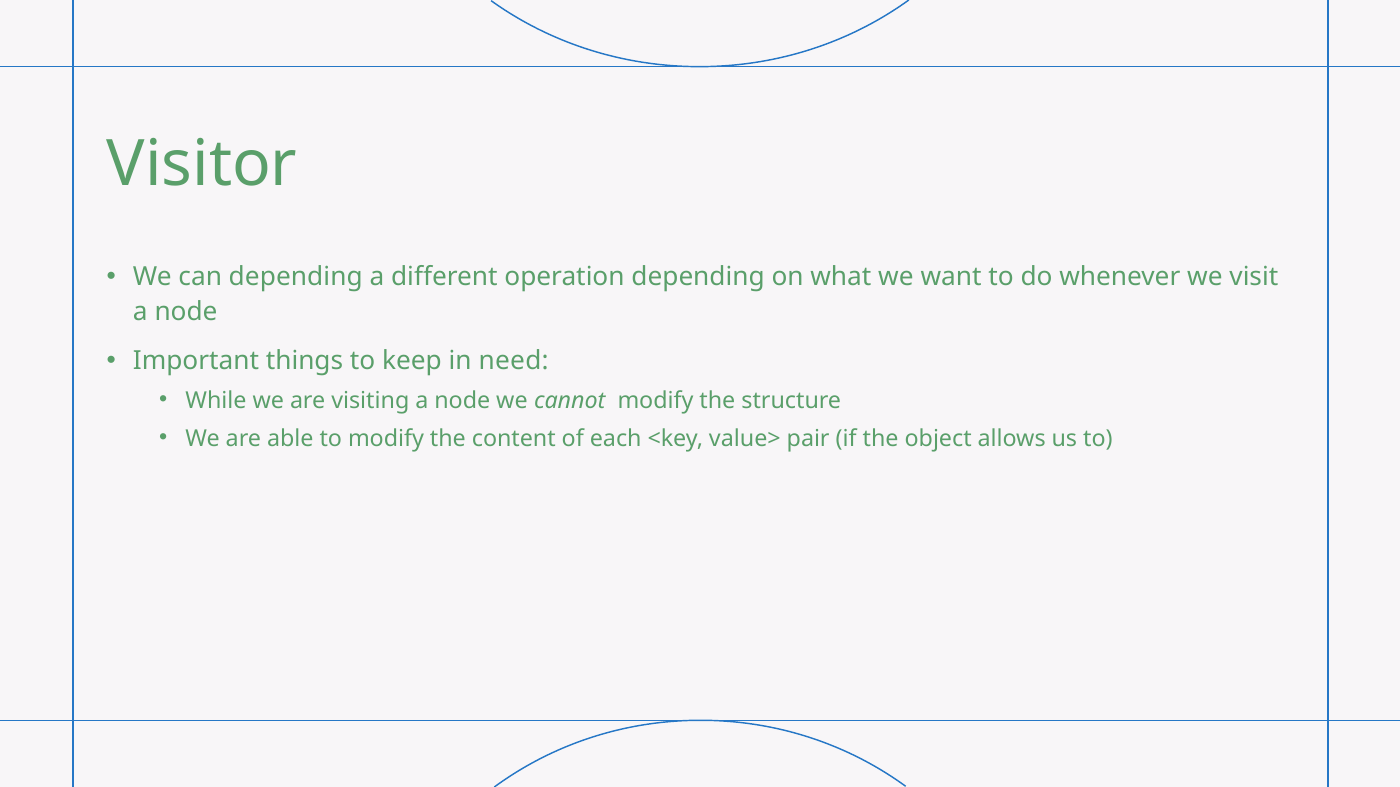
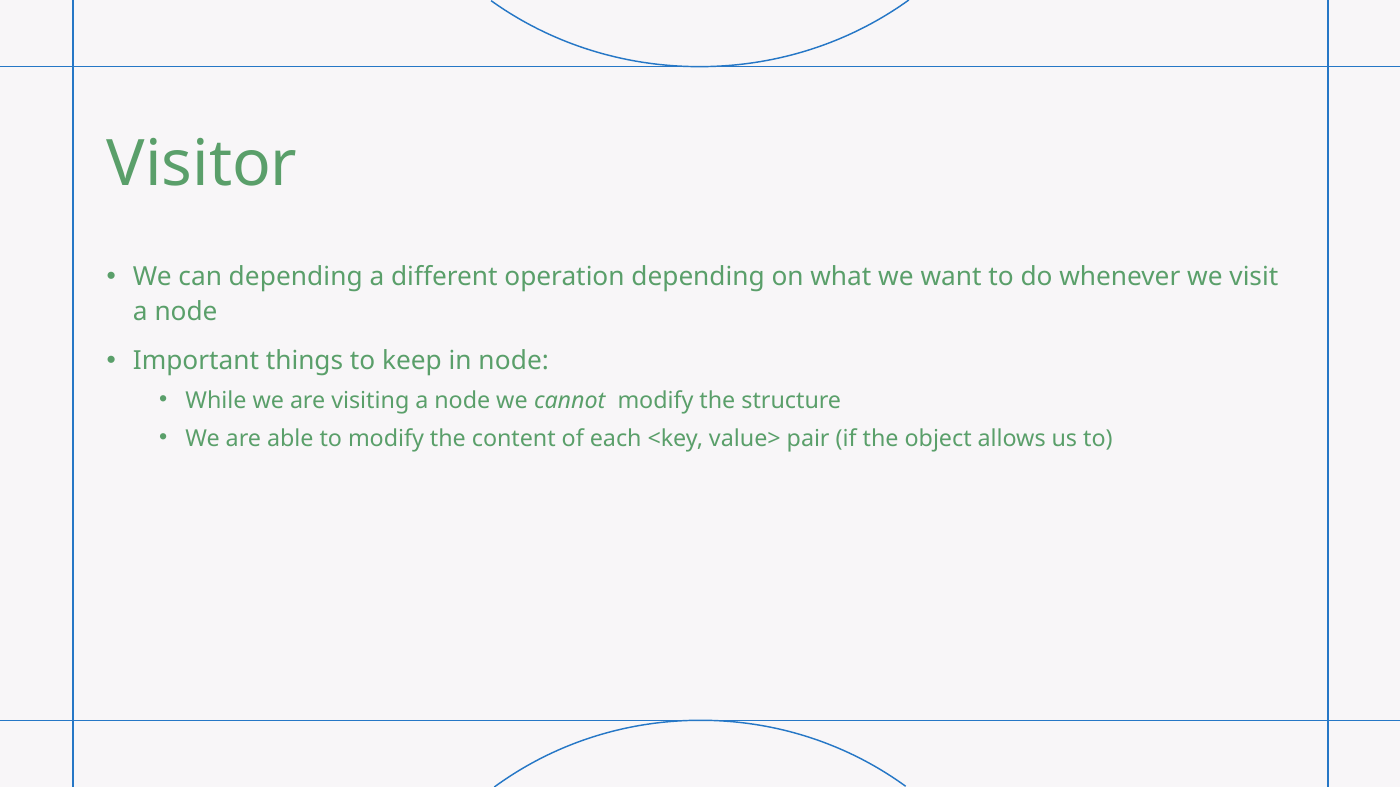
in need: need -> node
